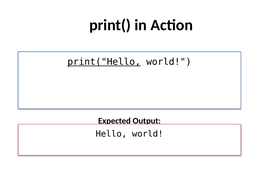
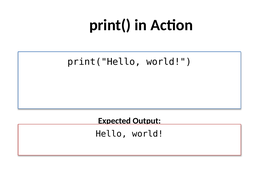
print("Hello underline: present -> none
